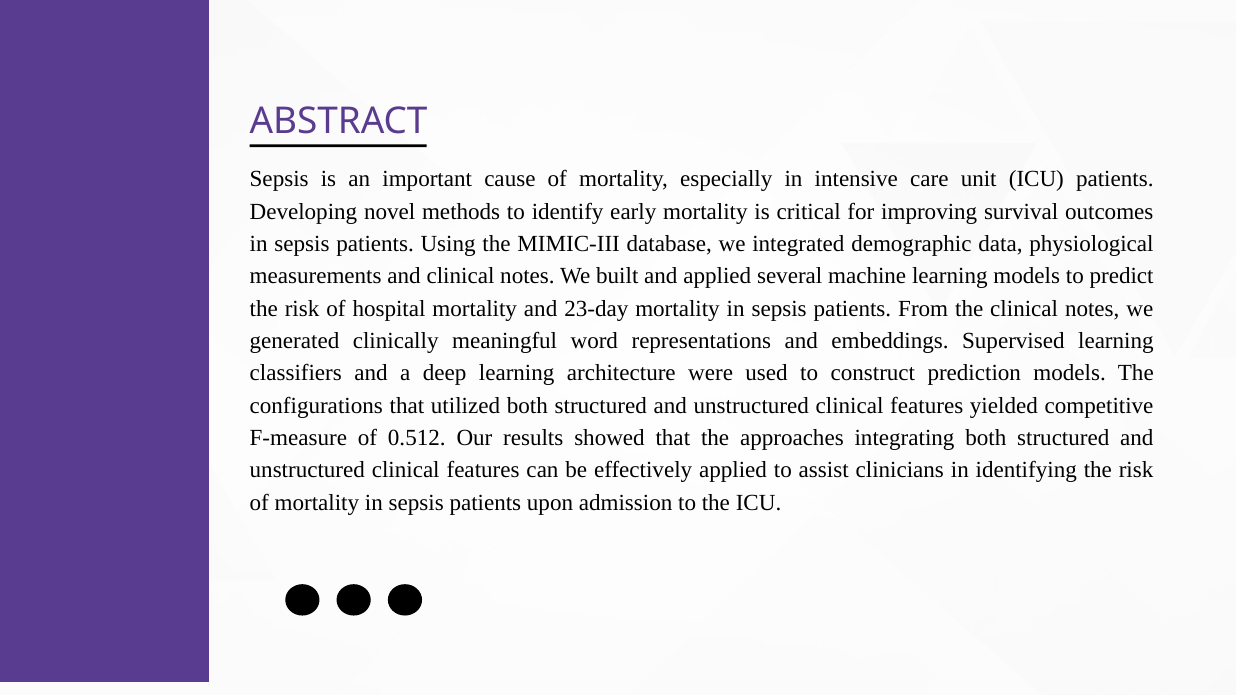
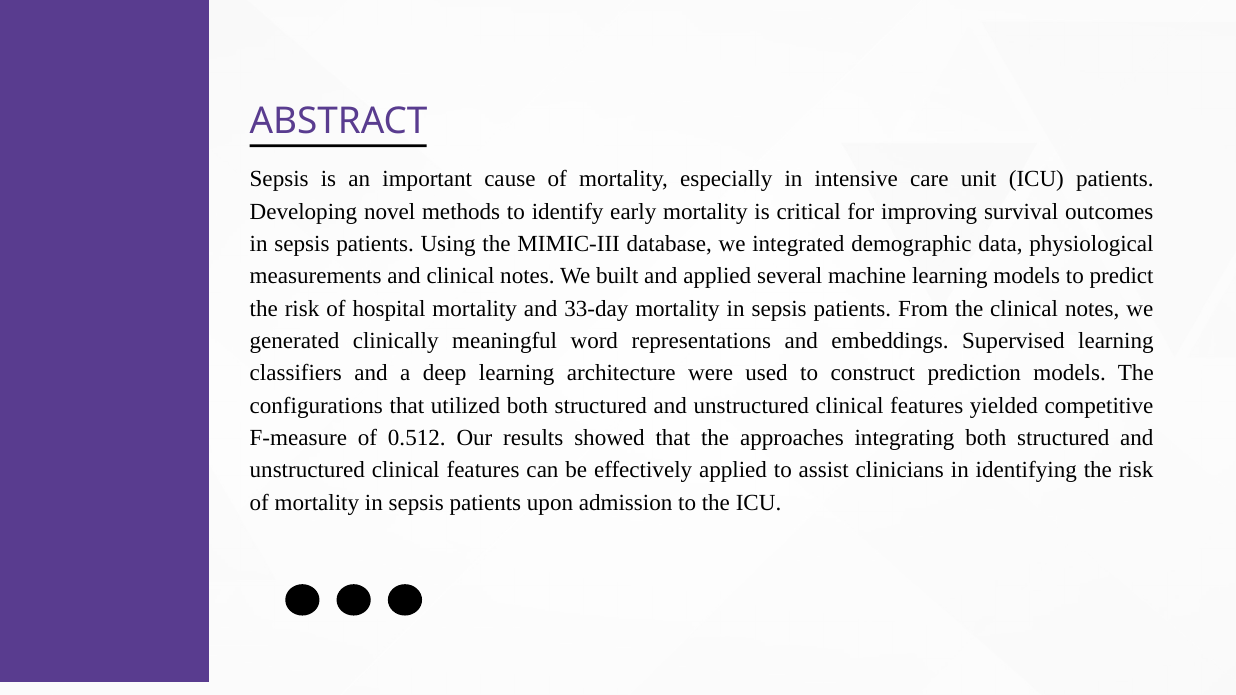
23-day: 23-day -> 33-day
